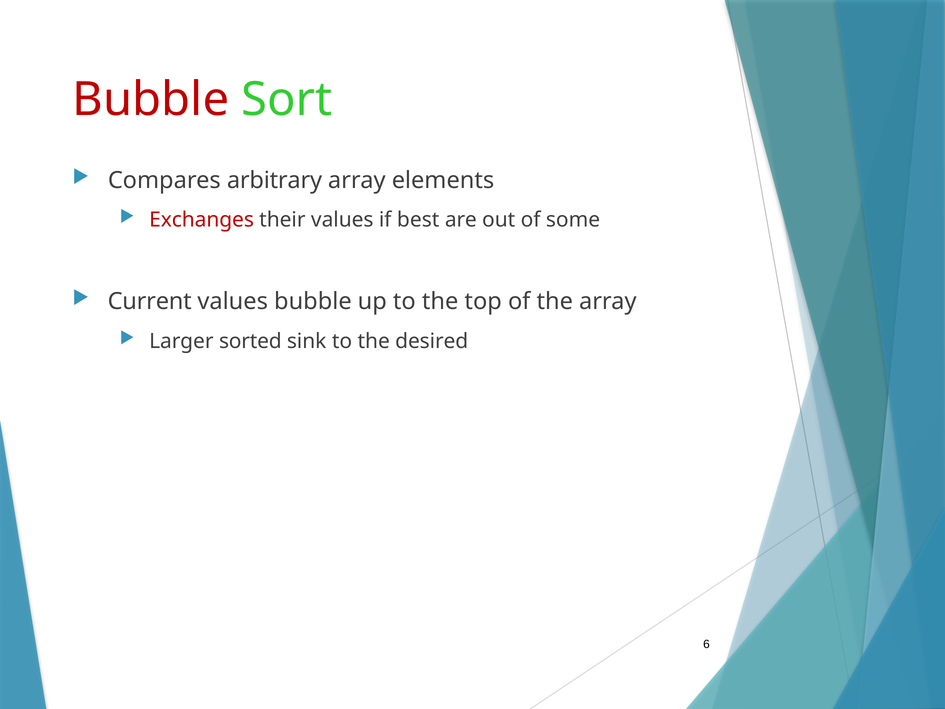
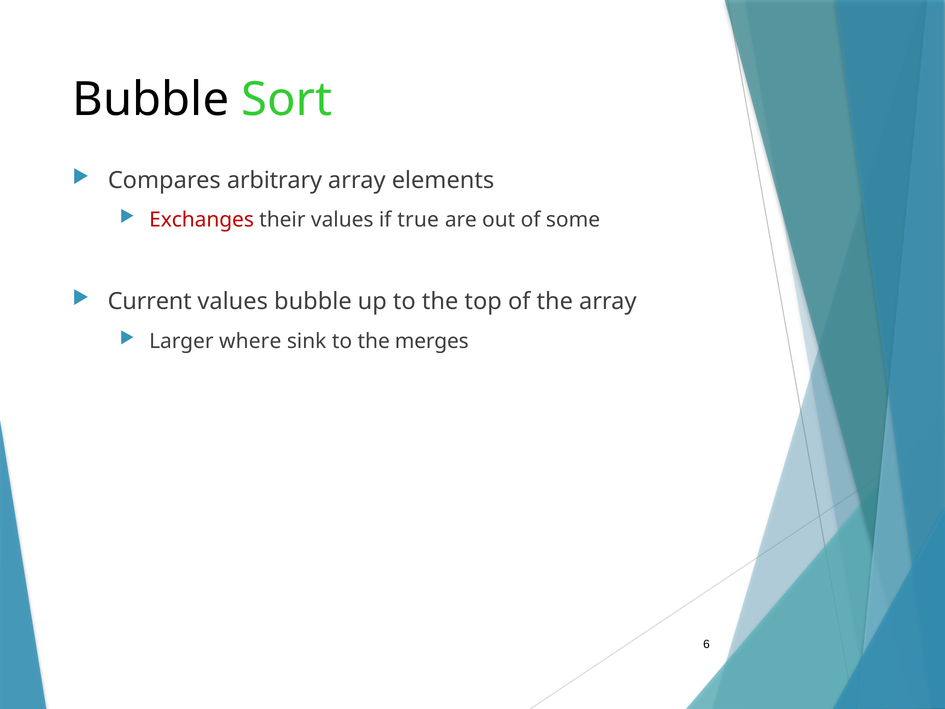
Bubble at (151, 99) colour: red -> black
best: best -> true
sorted: sorted -> where
desired: desired -> merges
